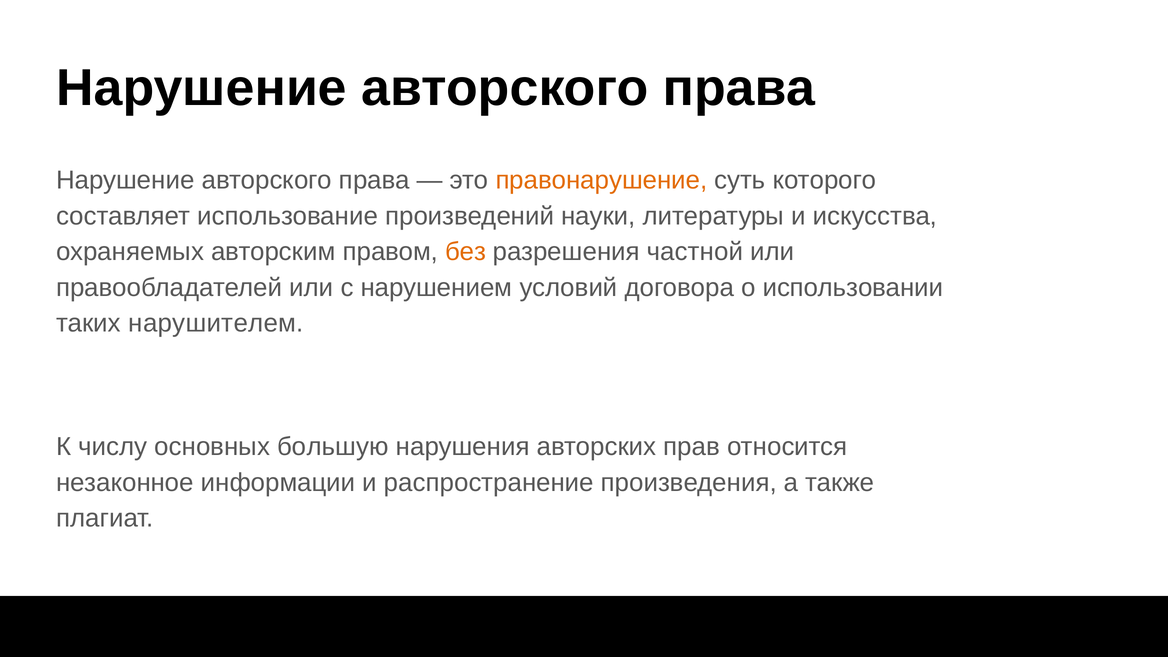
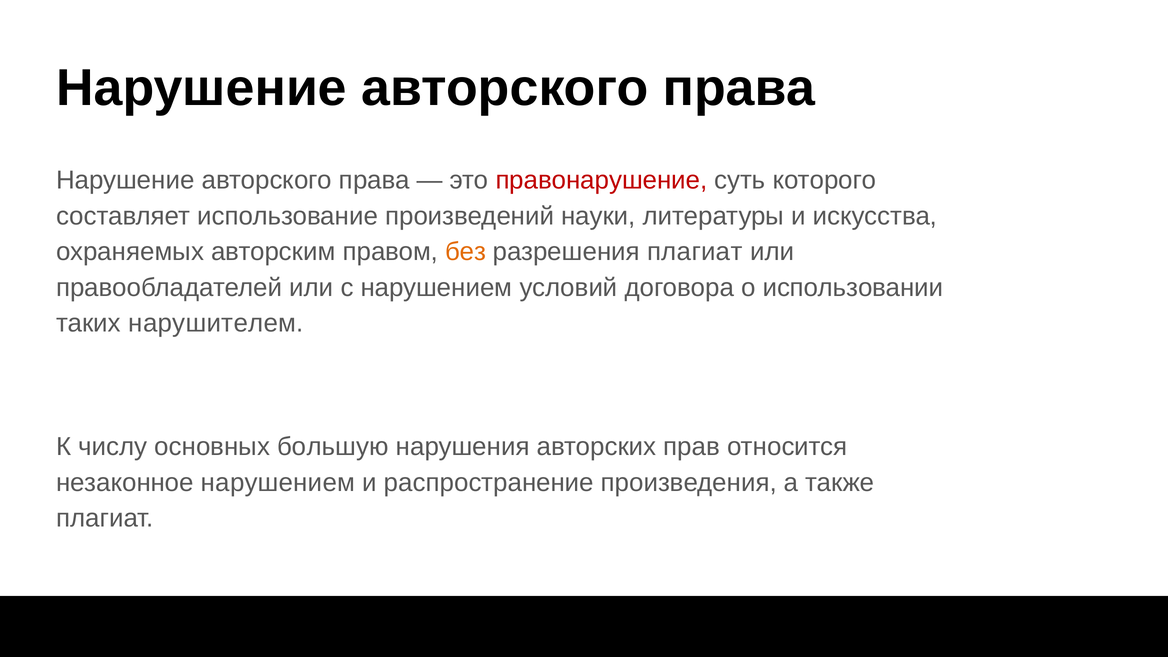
правонарушение colour: orange -> red
разрешения частной: частной -> плагиат
незаконное информации: информации -> нарушением
